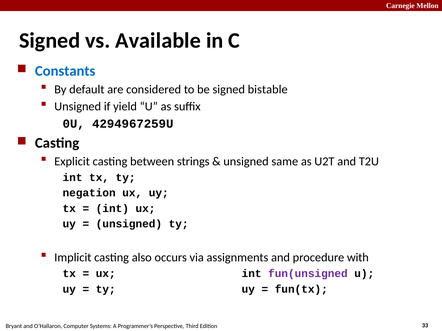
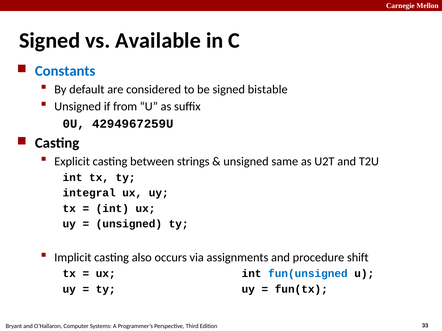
yield: yield -> from
negation: negation -> integral
with: with -> shift
fun(unsigned colour: purple -> blue
